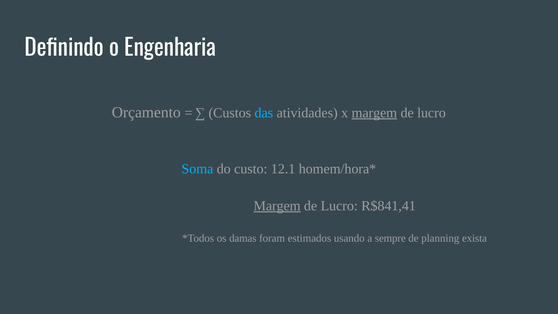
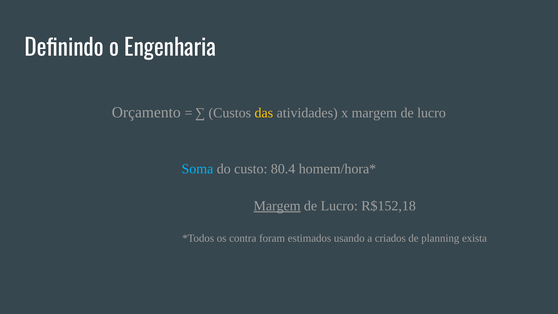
das colour: light blue -> yellow
margem at (374, 113) underline: present -> none
12.1: 12.1 -> 80.4
R$841,41: R$841,41 -> R$152,18
damas: damas -> contra
sempre: sempre -> criados
